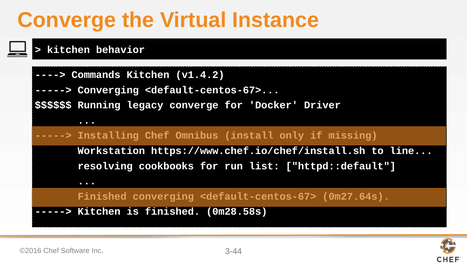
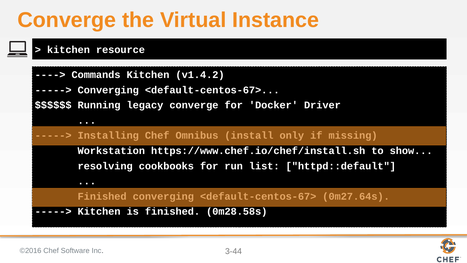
behavior: behavior -> resource
line: line -> show
